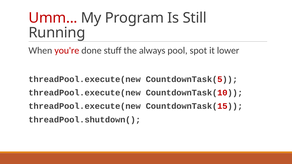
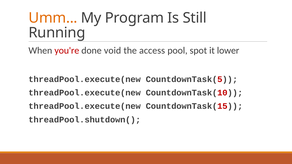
Umm colour: red -> orange
stuff: stuff -> void
always: always -> access
